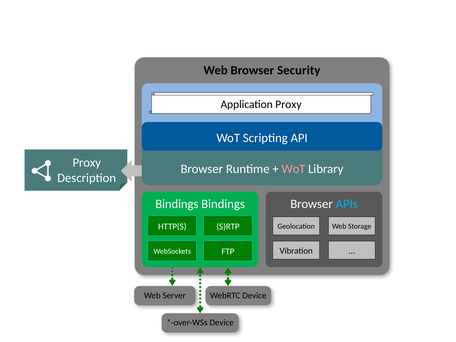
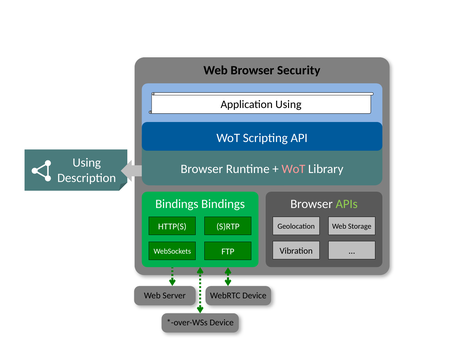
Application Proxy: Proxy -> Using
Proxy at (87, 163): Proxy -> Using
APIs colour: light blue -> light green
